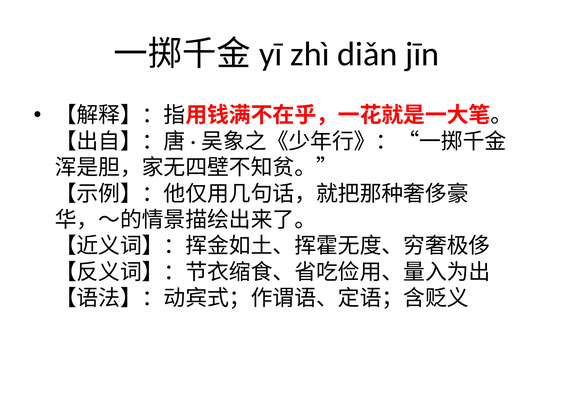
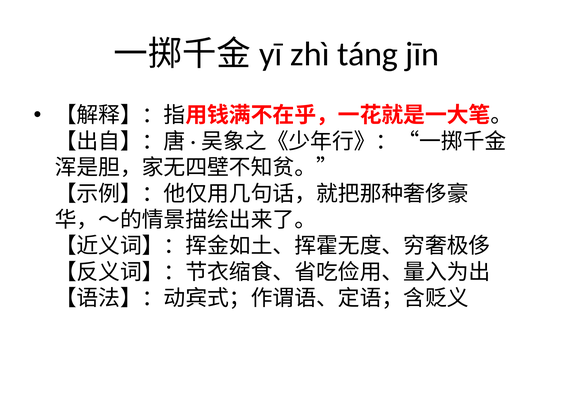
diǎn: diǎn -> táng
